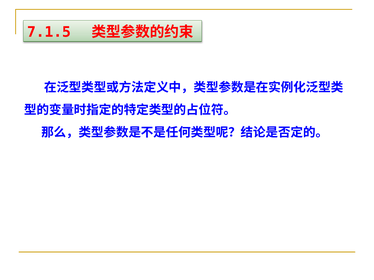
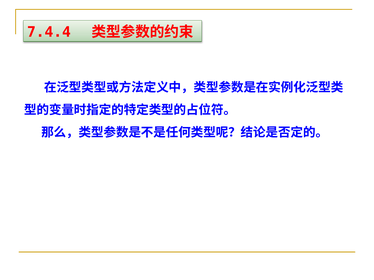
7.1.5: 7.1.5 -> 7.4.4
